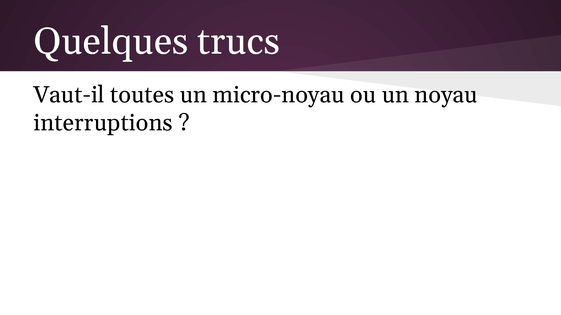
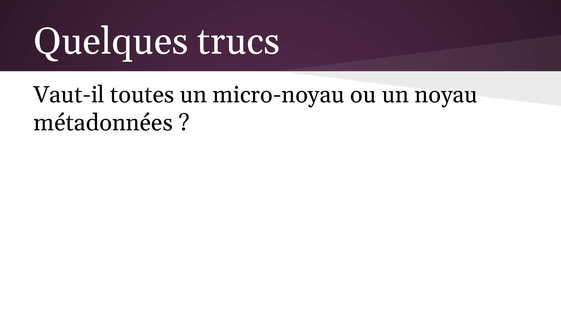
interruptions: interruptions -> métadonnées
